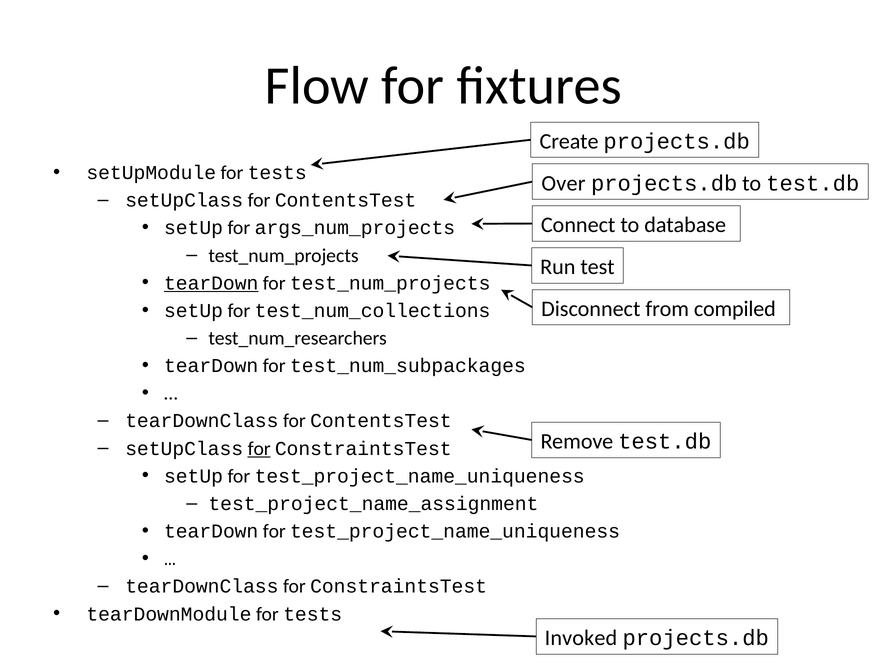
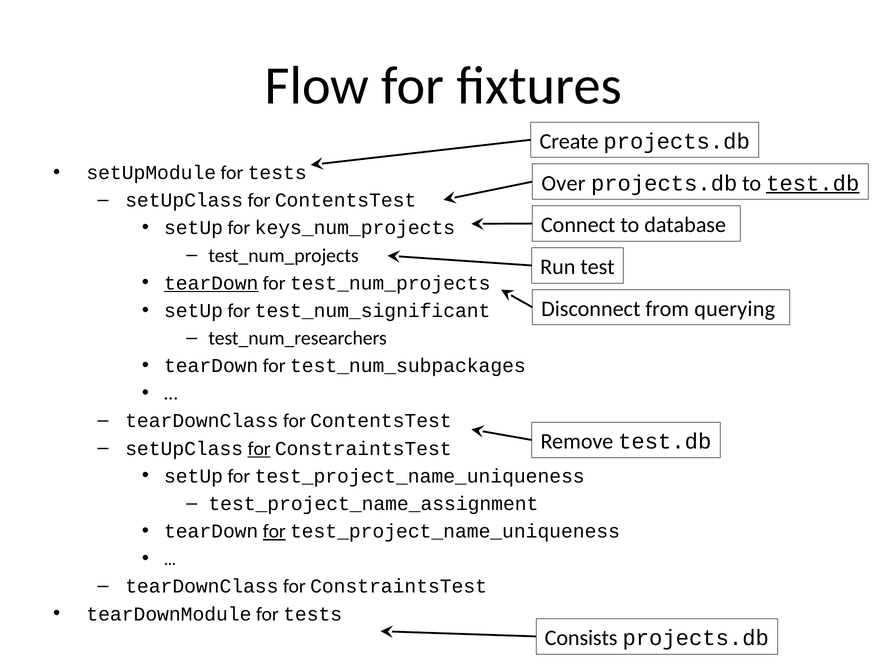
test.db at (813, 183) underline: none -> present
args_num_projects: args_num_projects -> keys_num_projects
compiled: compiled -> querying
test_num_collections: test_num_collections -> test_num_significant
for at (274, 531) underline: none -> present
Invoked: Invoked -> Consists
